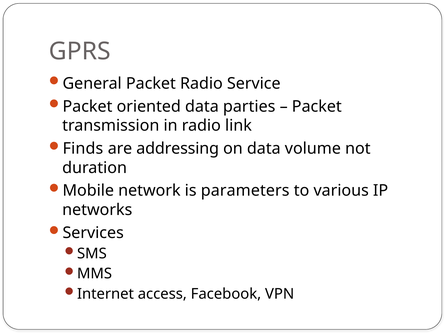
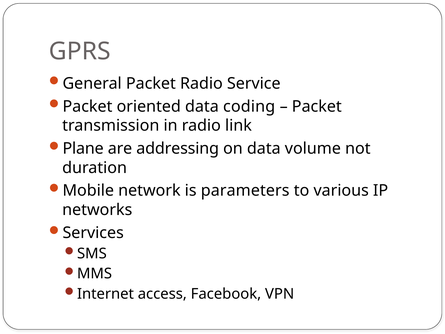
parties: parties -> coding
Finds: Finds -> Plane
